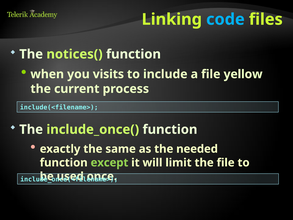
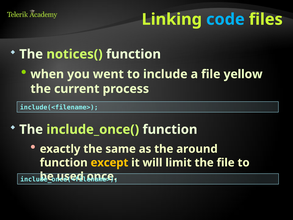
visits: visits -> went
needed: needed -> around
except colour: light green -> yellow
